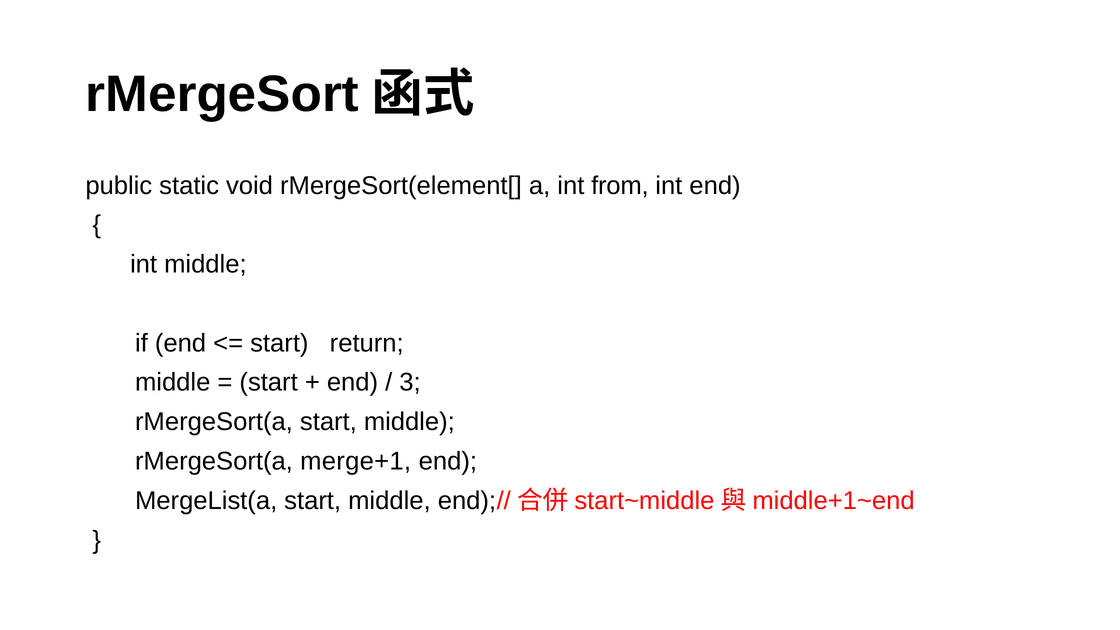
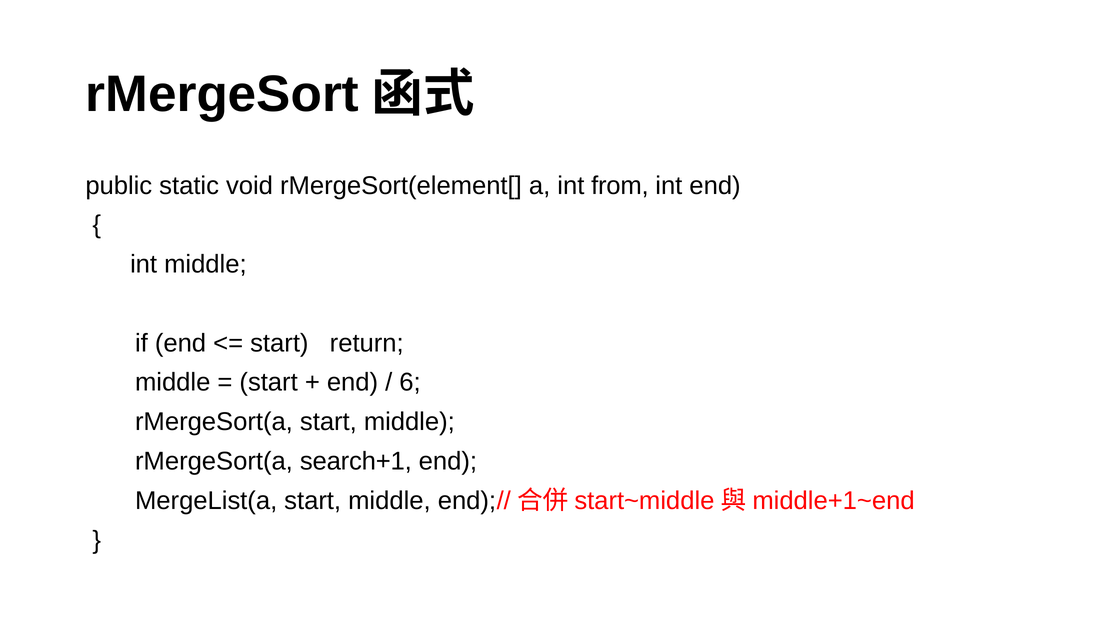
3: 3 -> 6
merge+1: merge+1 -> search+1
